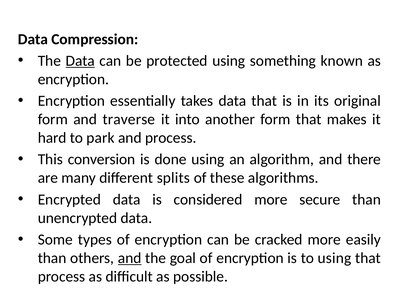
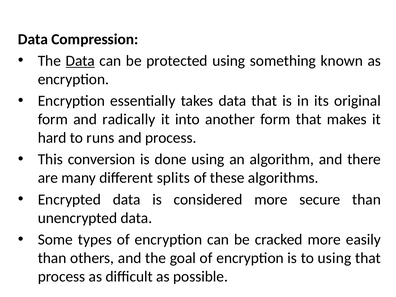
traverse: traverse -> radically
park: park -> runs
and at (130, 258) underline: present -> none
